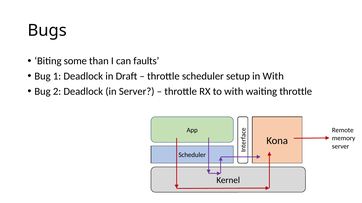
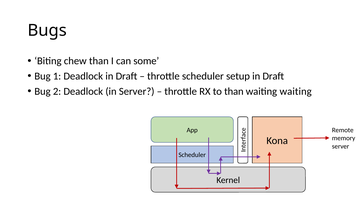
some: some -> chew
faults: faults -> some
With at (273, 76): With -> Draft
to with: with -> than
waiting throttle: throttle -> waiting
